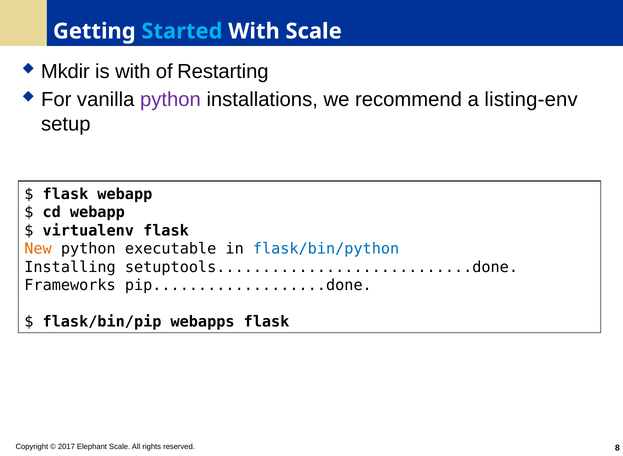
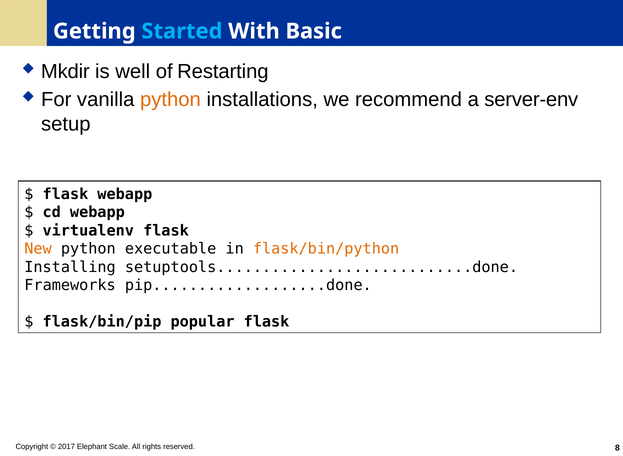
With Scale: Scale -> Basic
is with: with -> well
python at (170, 100) colour: purple -> orange
listing-env: listing-env -> server-env
flask/bin/python colour: blue -> orange
webapps: webapps -> popular
